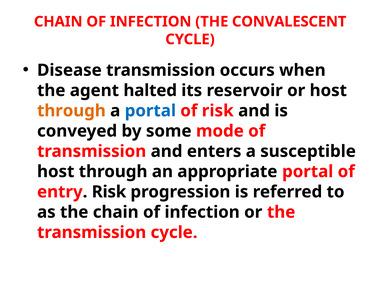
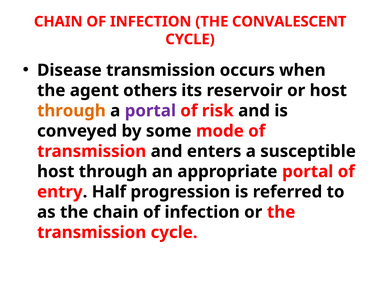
halted: halted -> others
portal at (150, 111) colour: blue -> purple
entry Risk: Risk -> Half
